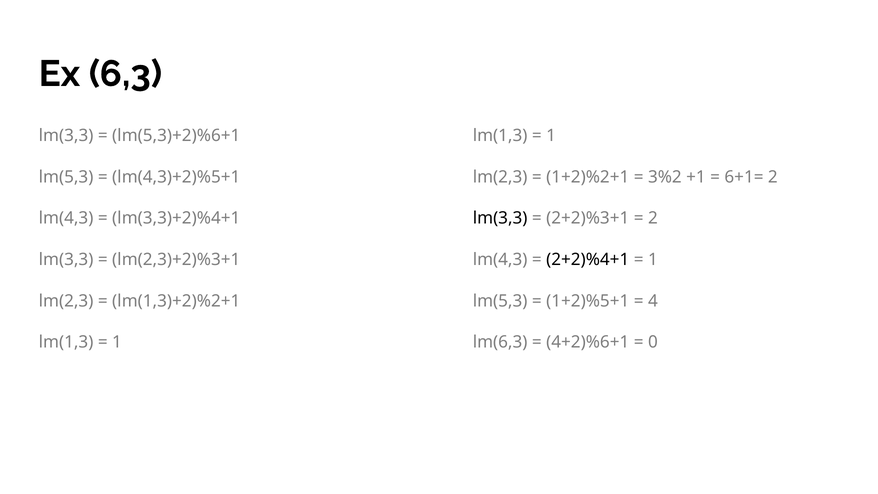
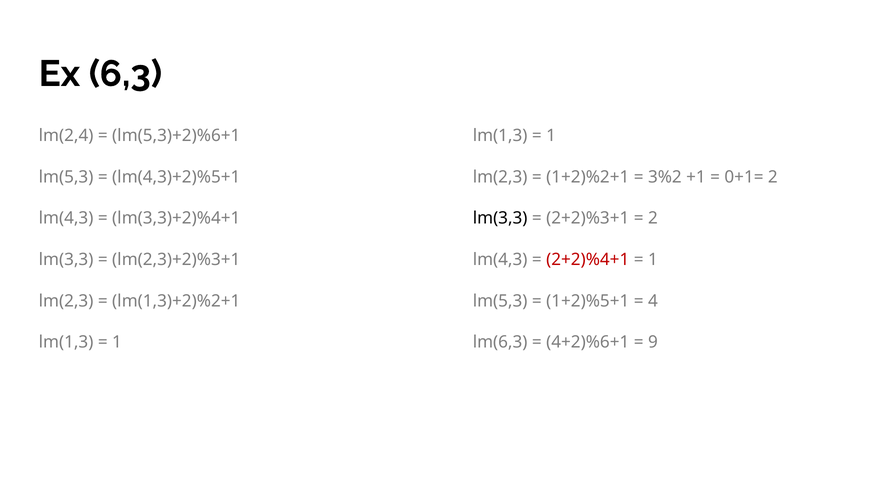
lm(3,3 at (66, 136): lm(3,3 -> lm(2,4
6+1=: 6+1= -> 0+1=
2+2)%4+1 colour: black -> red
0: 0 -> 9
